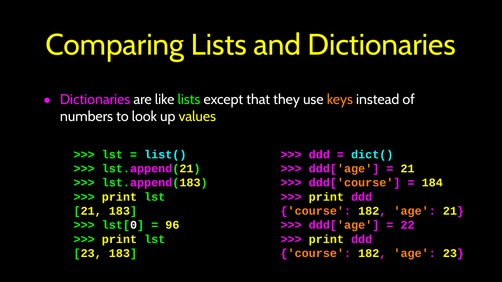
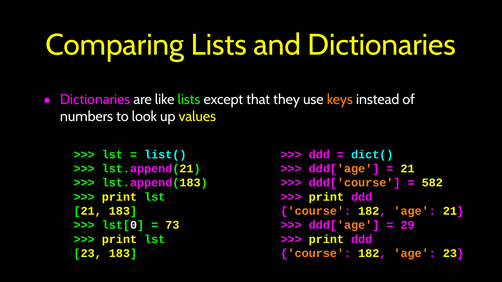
184: 184 -> 582
96: 96 -> 73
22: 22 -> 29
